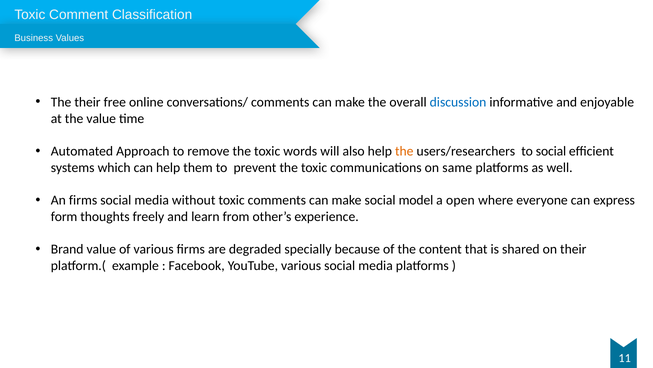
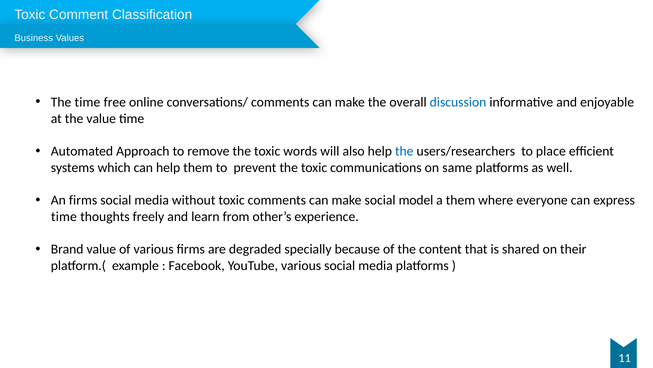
The their: their -> time
the at (404, 151) colour: orange -> blue
to social: social -> place
a open: open -> them
form at (64, 216): form -> time
